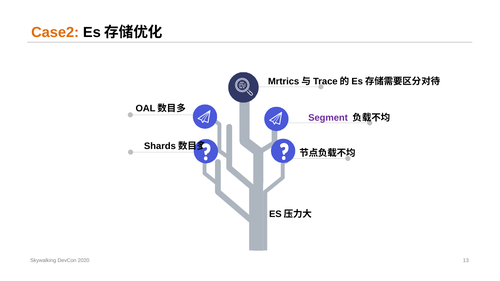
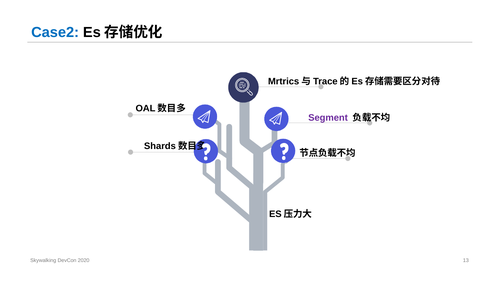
Case2 colour: orange -> blue
